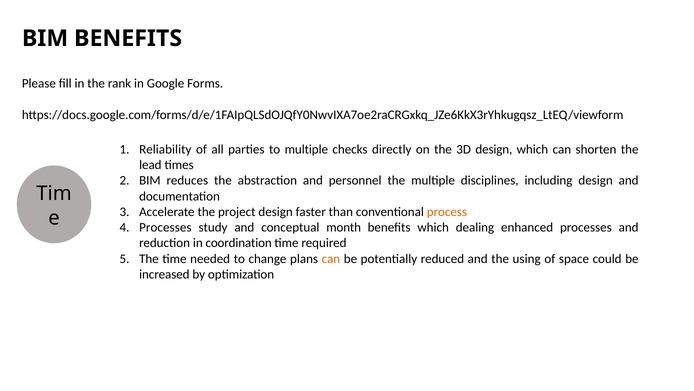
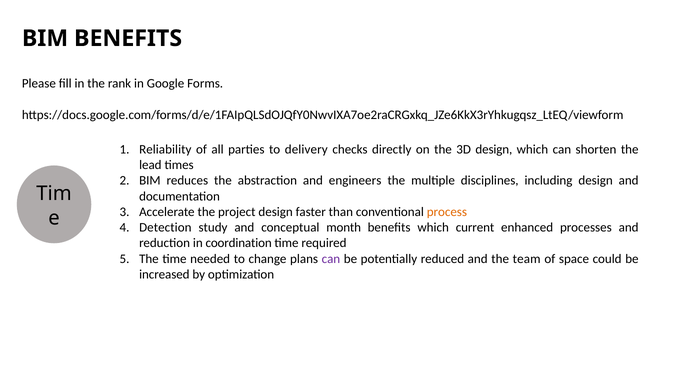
to multiple: multiple -> delivery
personnel: personnel -> engineers
Processes at (165, 227): Processes -> Detection
dealing: dealing -> current
can at (331, 258) colour: orange -> purple
using: using -> team
